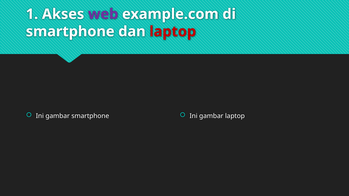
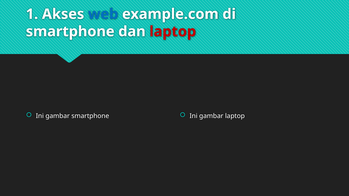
web colour: purple -> blue
